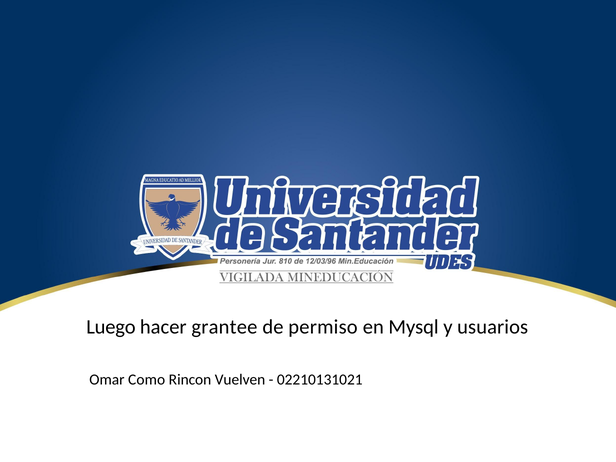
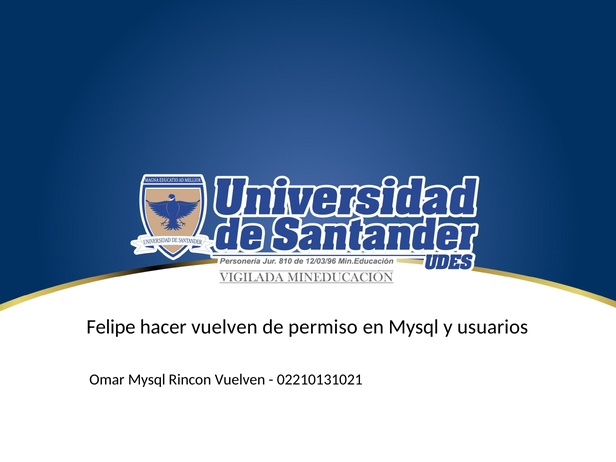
Luego: Luego -> Felipe
hacer grantee: grantee -> vuelven
Omar Como: Como -> Mysql
